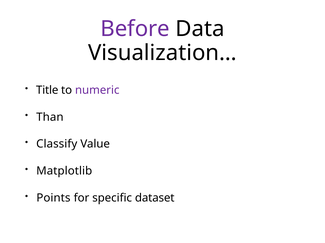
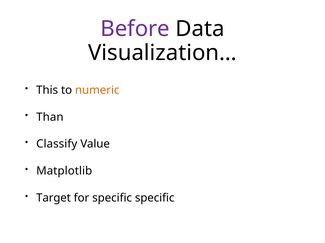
Title: Title -> This
numeric colour: purple -> orange
Points: Points -> Target
specific dataset: dataset -> specific
